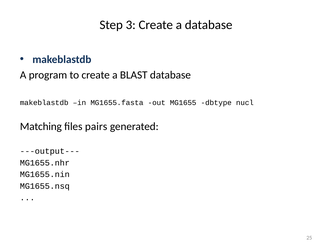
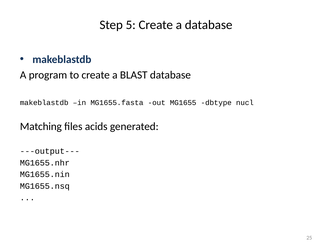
3: 3 -> 5
pairs: pairs -> acids
